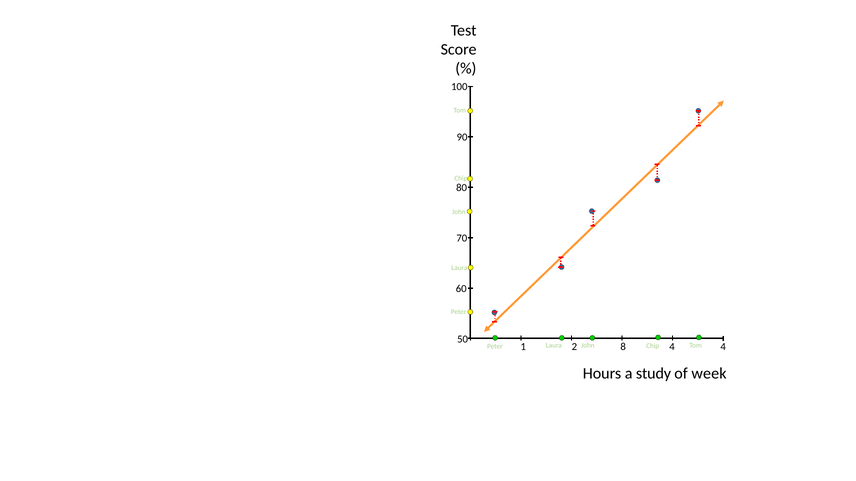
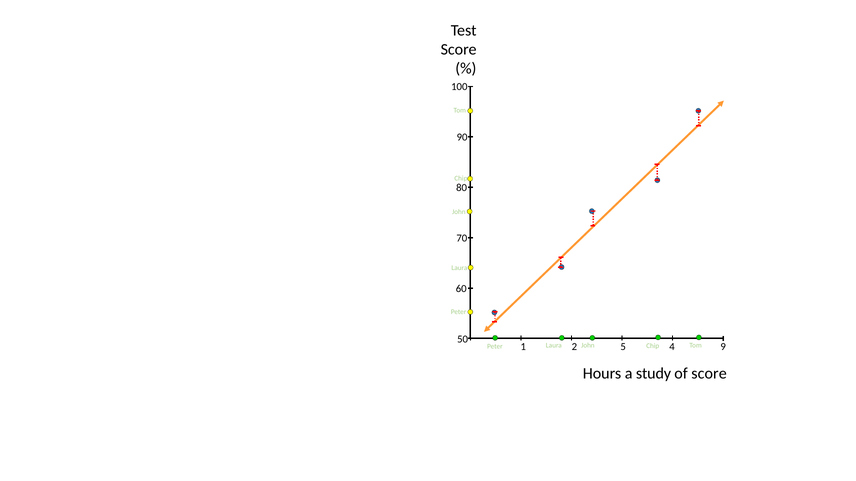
8: 8 -> 5
4 4: 4 -> 9
of week: week -> score
